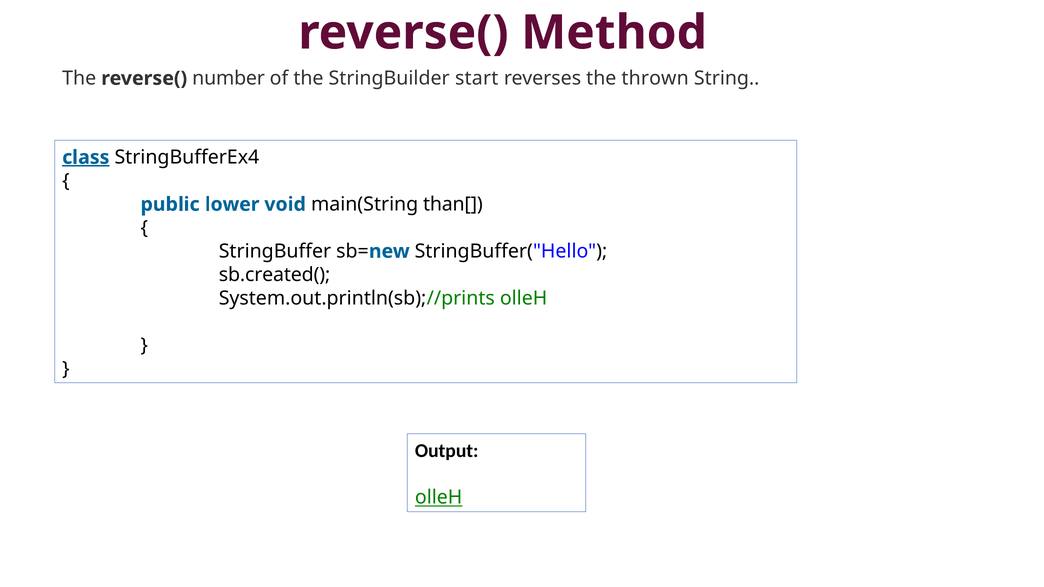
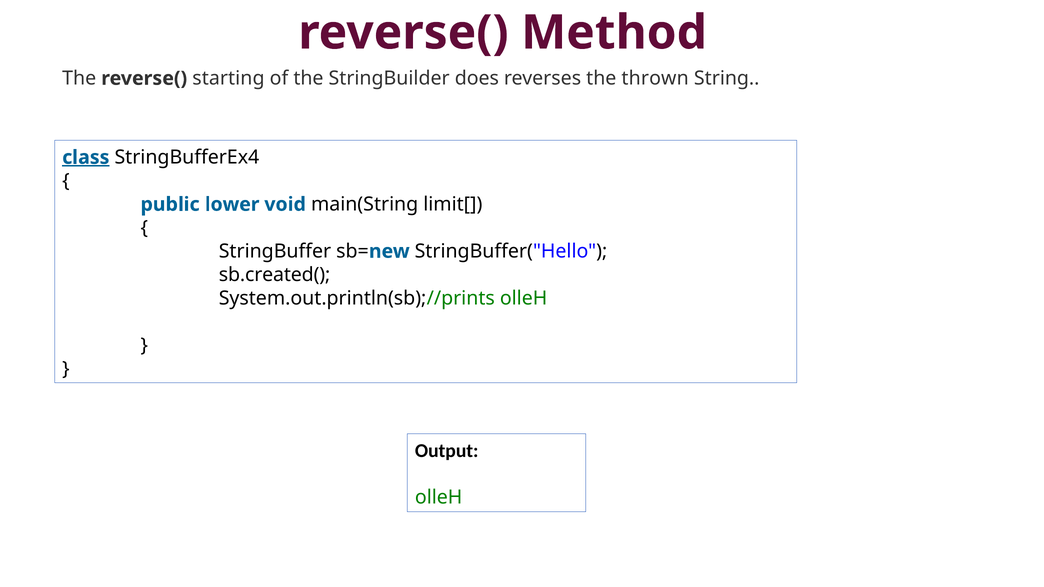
number: number -> starting
start: start -> does
than[: than[ -> limit[
olleH at (439, 498) underline: present -> none
